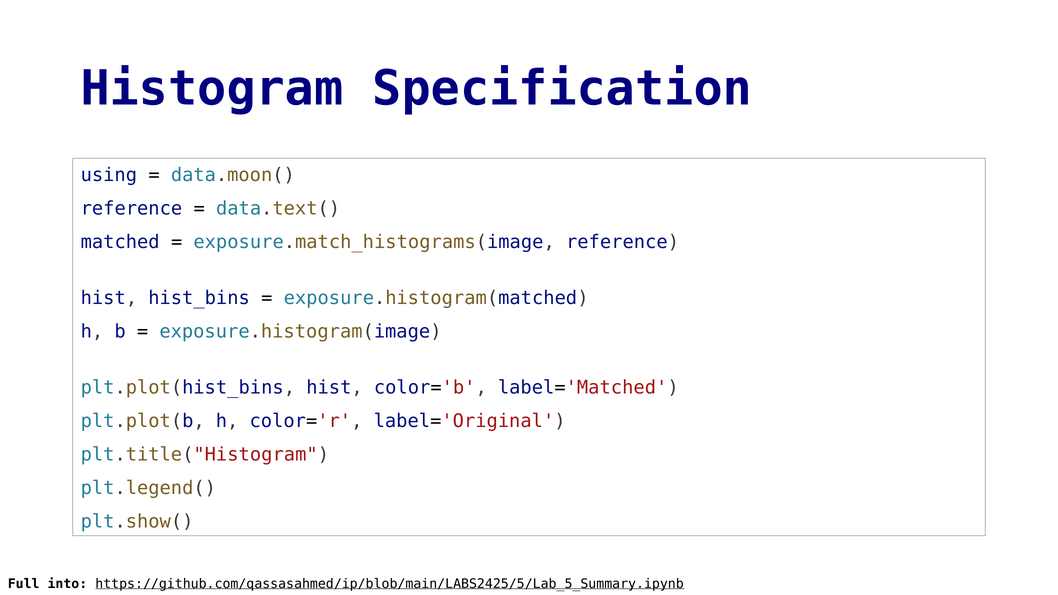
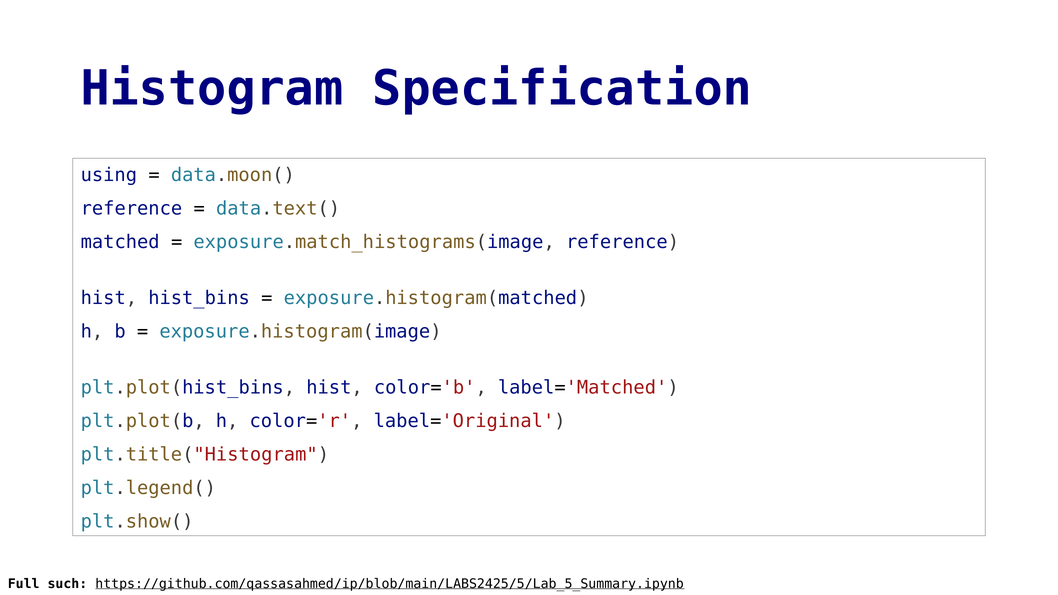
into: into -> such
